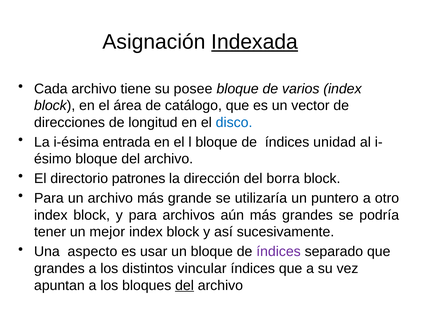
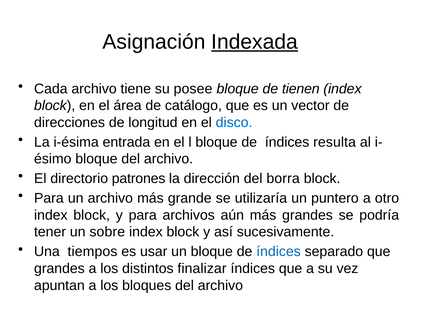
varios: varios -> tienen
unidad: unidad -> resulta
mejor: mejor -> sobre
aspecto: aspecto -> tiempos
índices at (279, 251) colour: purple -> blue
vincular: vincular -> finalizar
del at (185, 285) underline: present -> none
